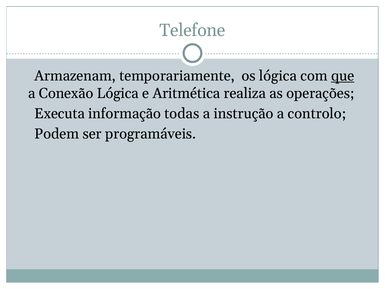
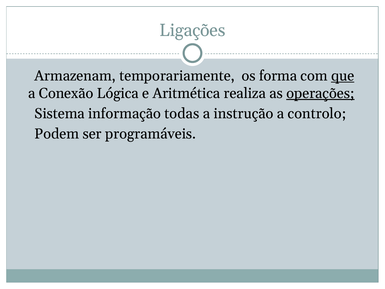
Telefone: Telefone -> Ligações
os lógica: lógica -> forma
operações underline: none -> present
Executa: Executa -> Sistema
